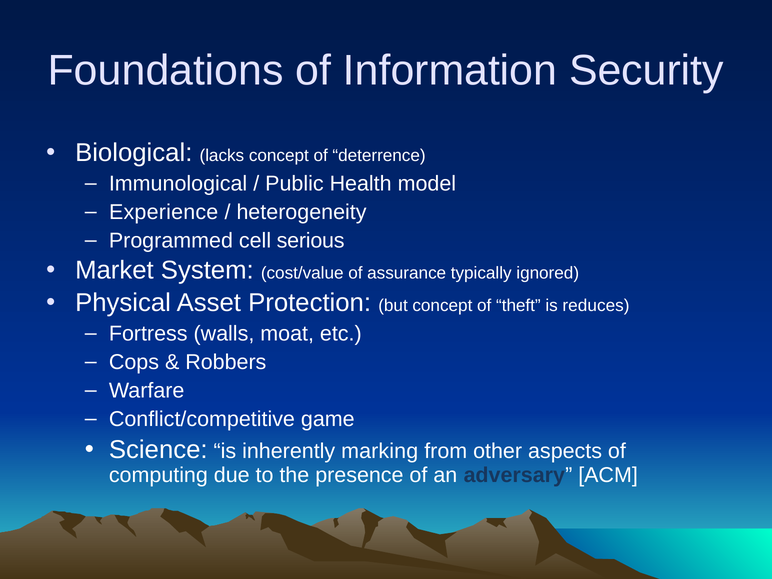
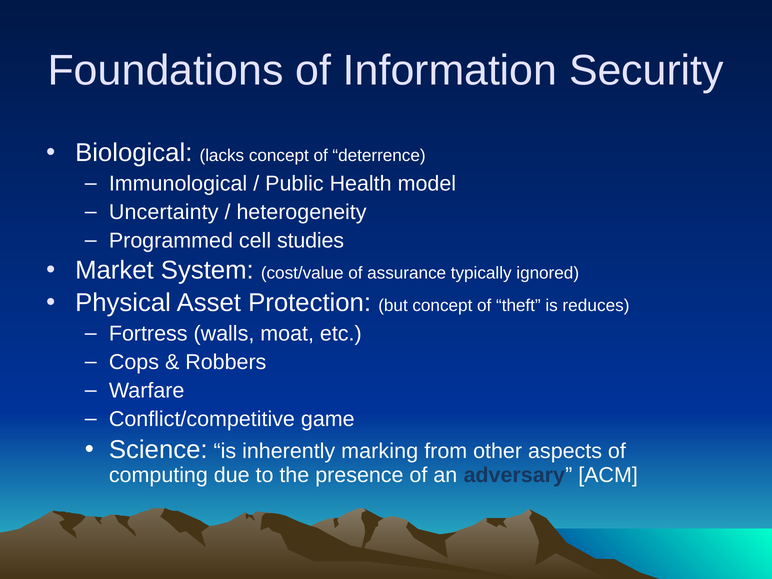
Experience: Experience -> Uncertainty
serious: serious -> studies
